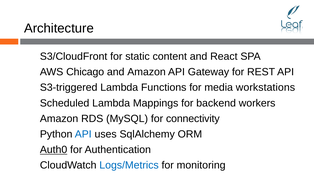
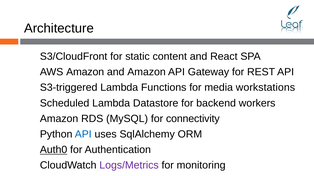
Chicago at (85, 72): Chicago -> Amazon
Mappings: Mappings -> Datastore
Logs/Metrics colour: blue -> purple
